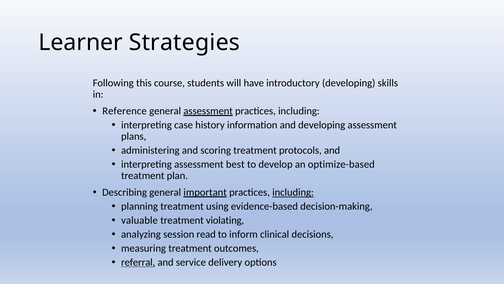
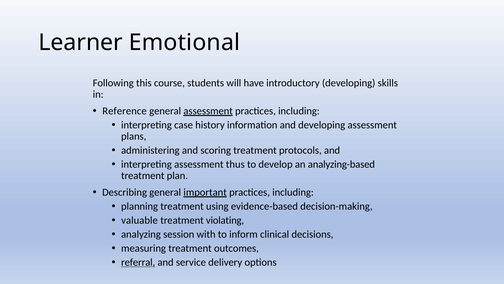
Strategies: Strategies -> Emotional
best: best -> thus
optimize-based: optimize-based -> analyzing-based
including at (293, 192) underline: present -> none
read: read -> with
